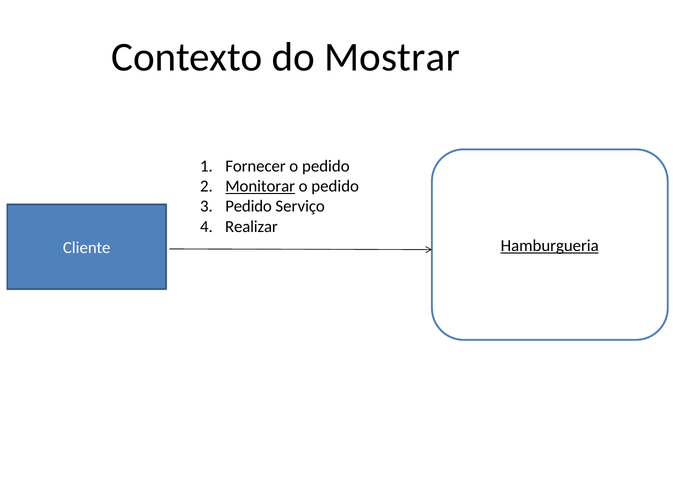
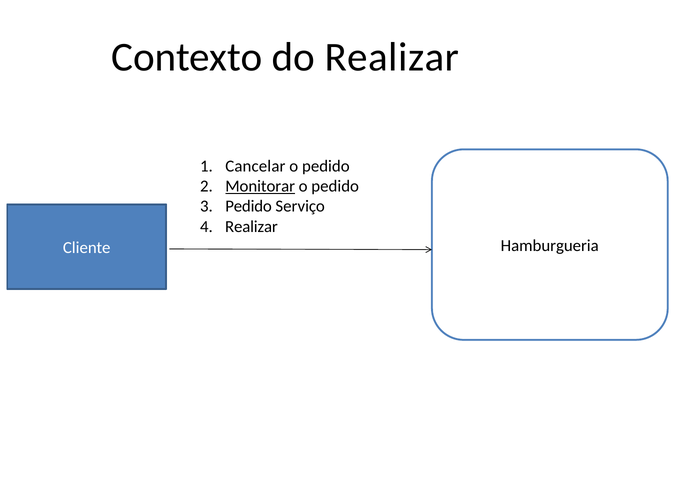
do Mostrar: Mostrar -> Realizar
Fornecer: Fornecer -> Cancelar
Hamburgueria underline: present -> none
